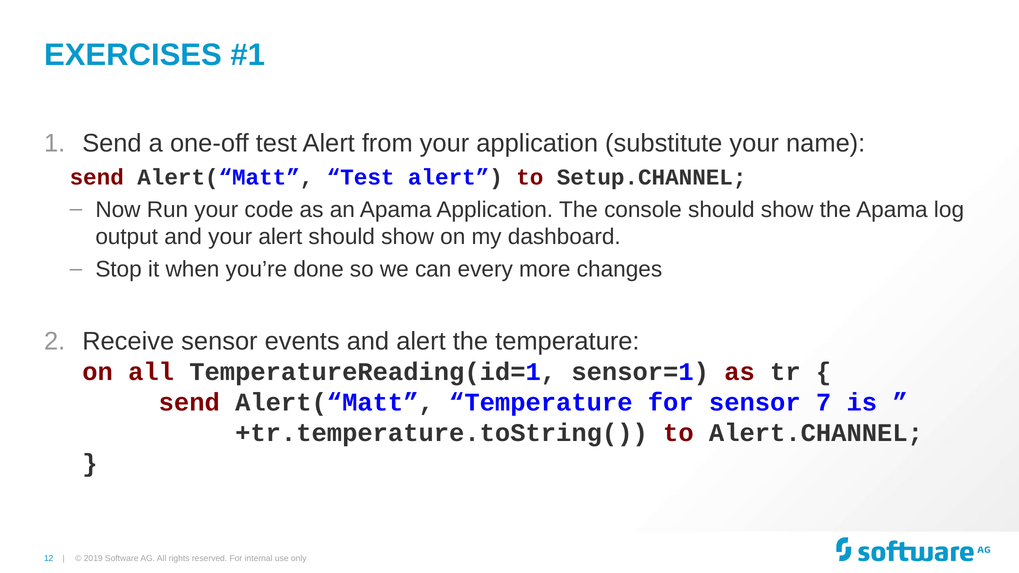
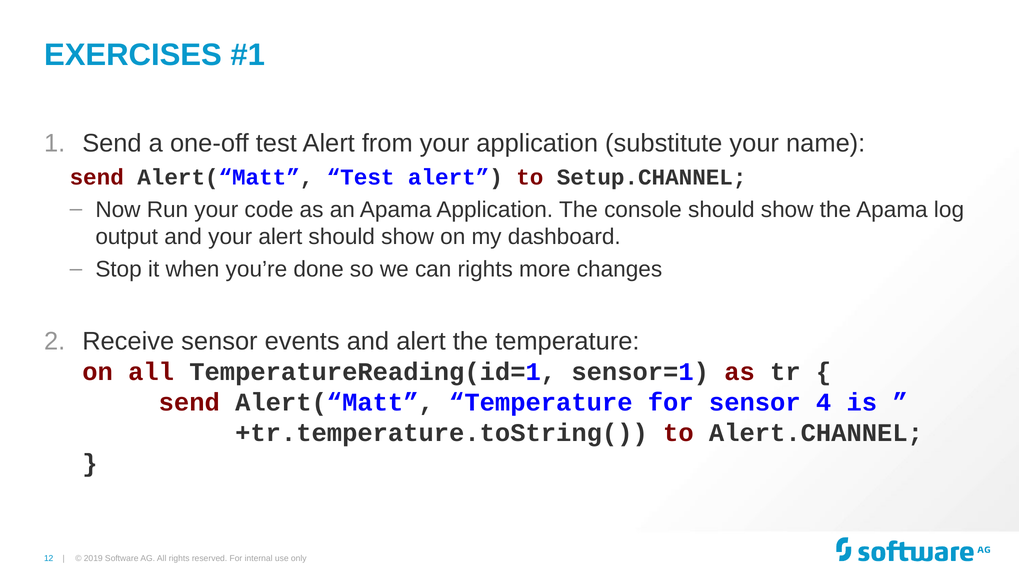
can every: every -> rights
7: 7 -> 4
